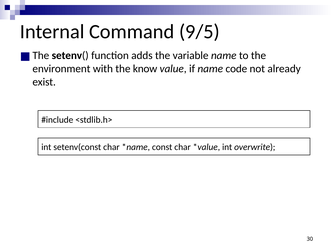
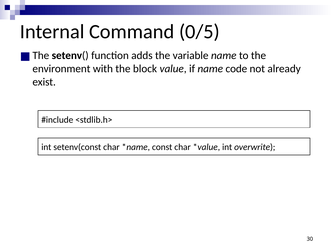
9/5: 9/5 -> 0/5
know: know -> block
